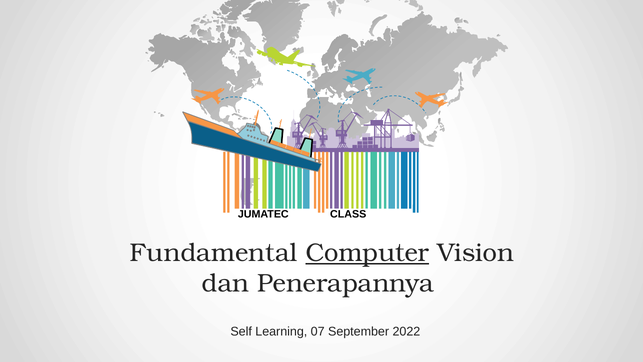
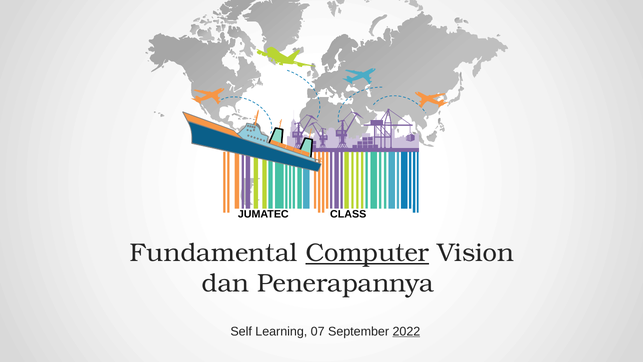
2022 underline: none -> present
